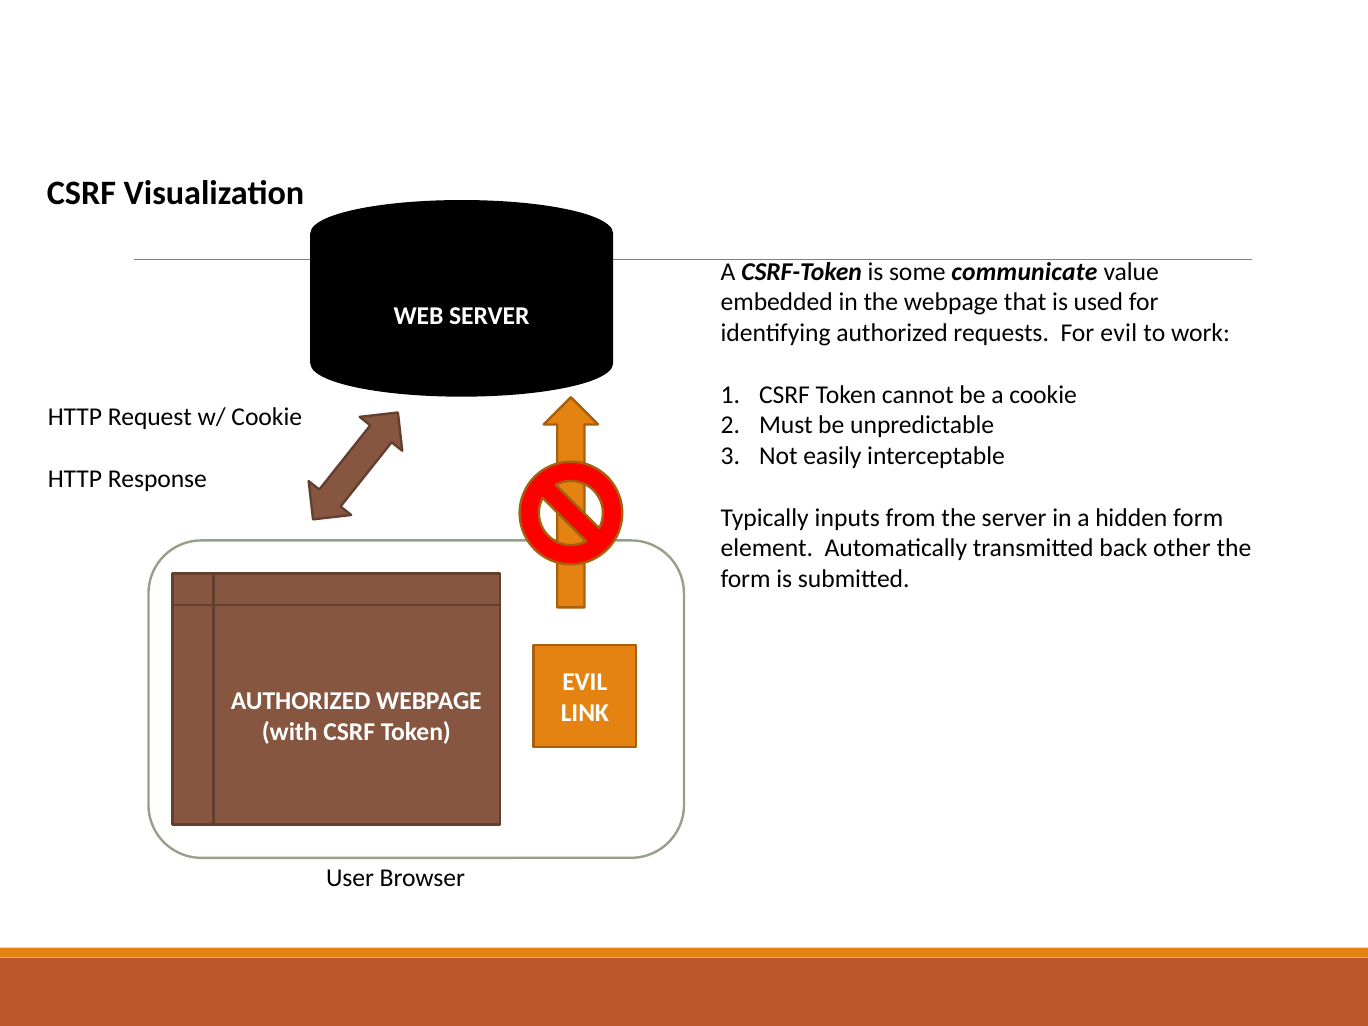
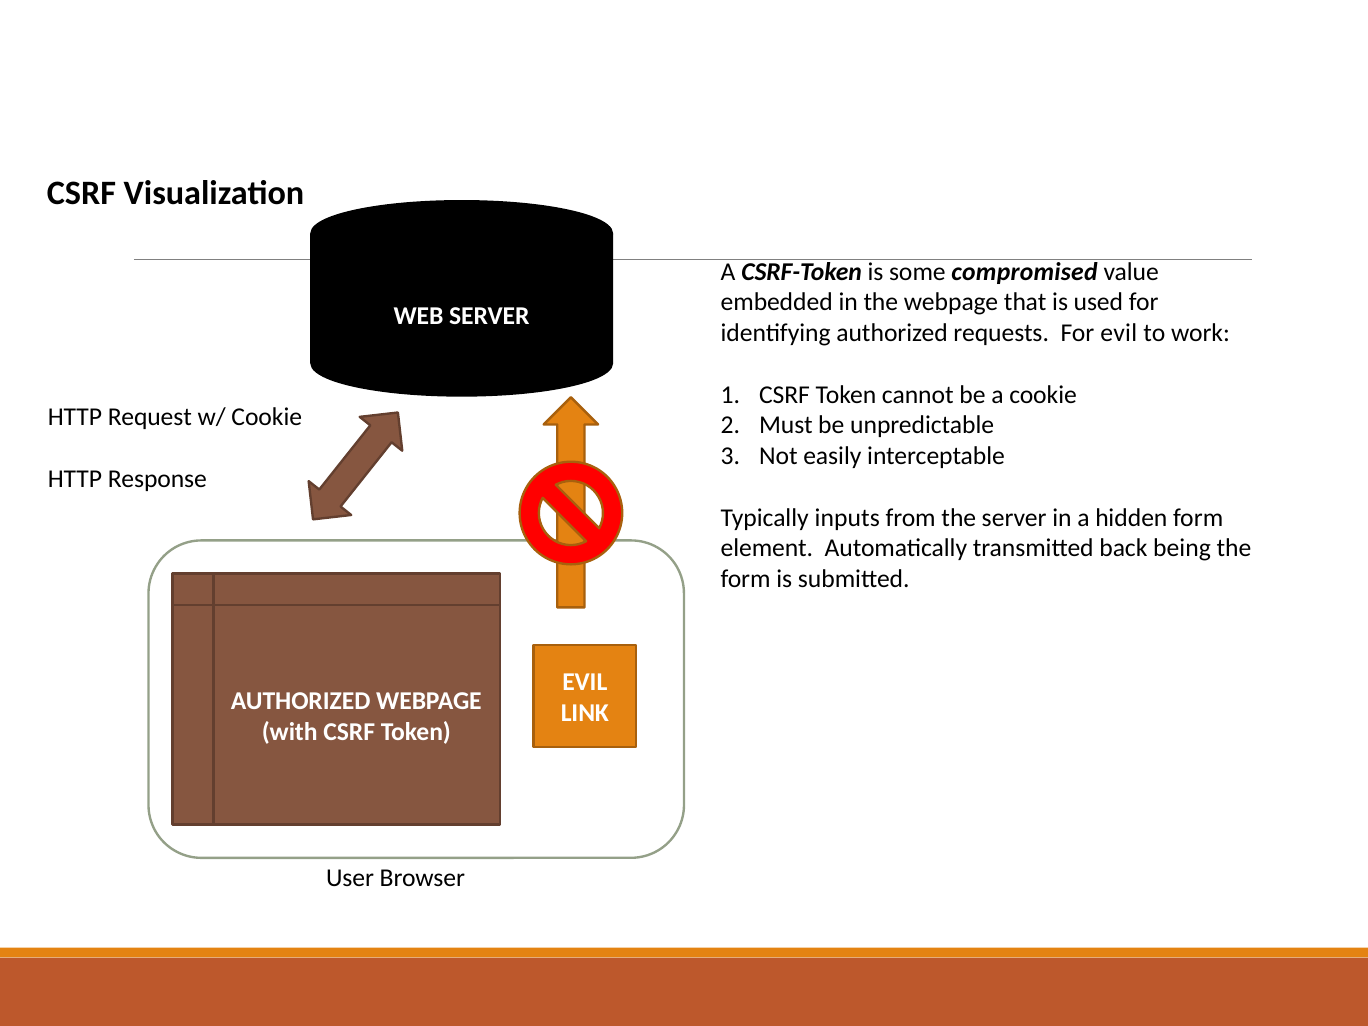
communicate: communicate -> compromised
other: other -> being
